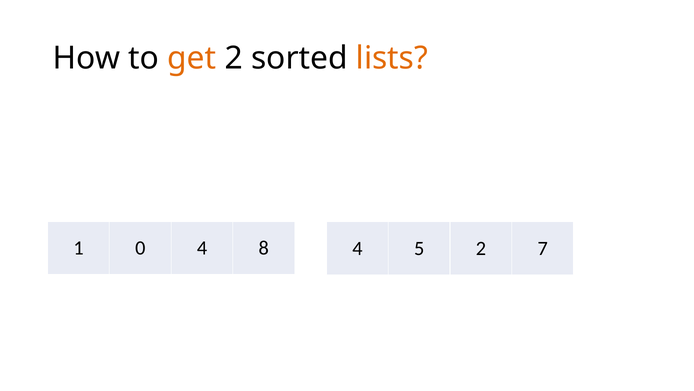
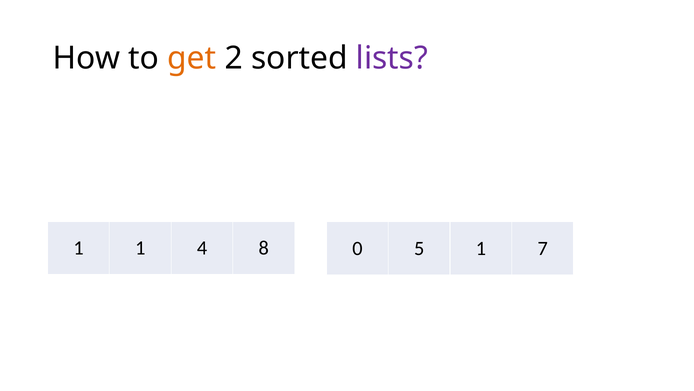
lists colour: orange -> purple
1 0: 0 -> 1
8 4: 4 -> 0
5 2: 2 -> 1
